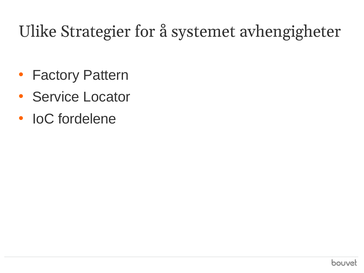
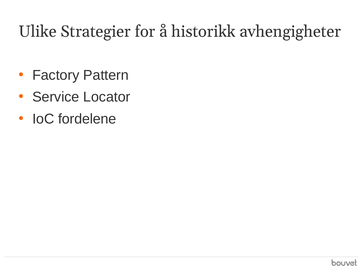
systemet: systemet -> historikk
